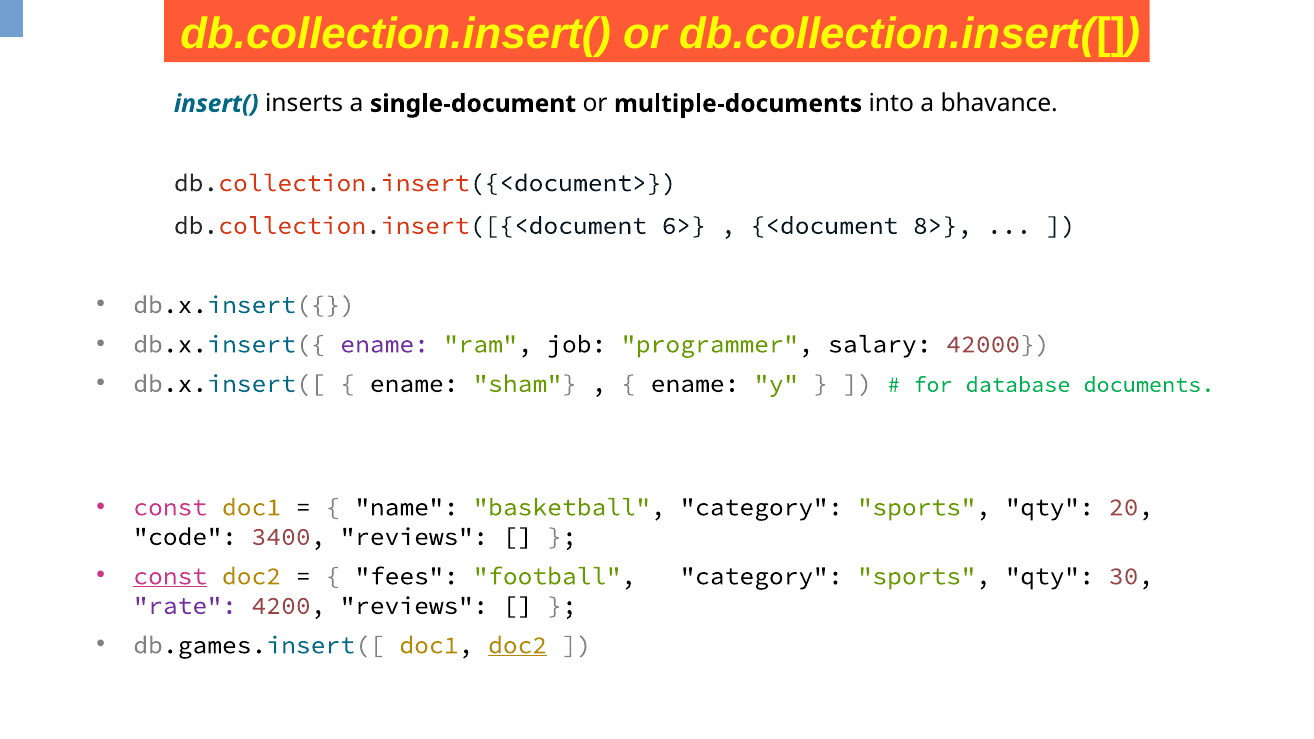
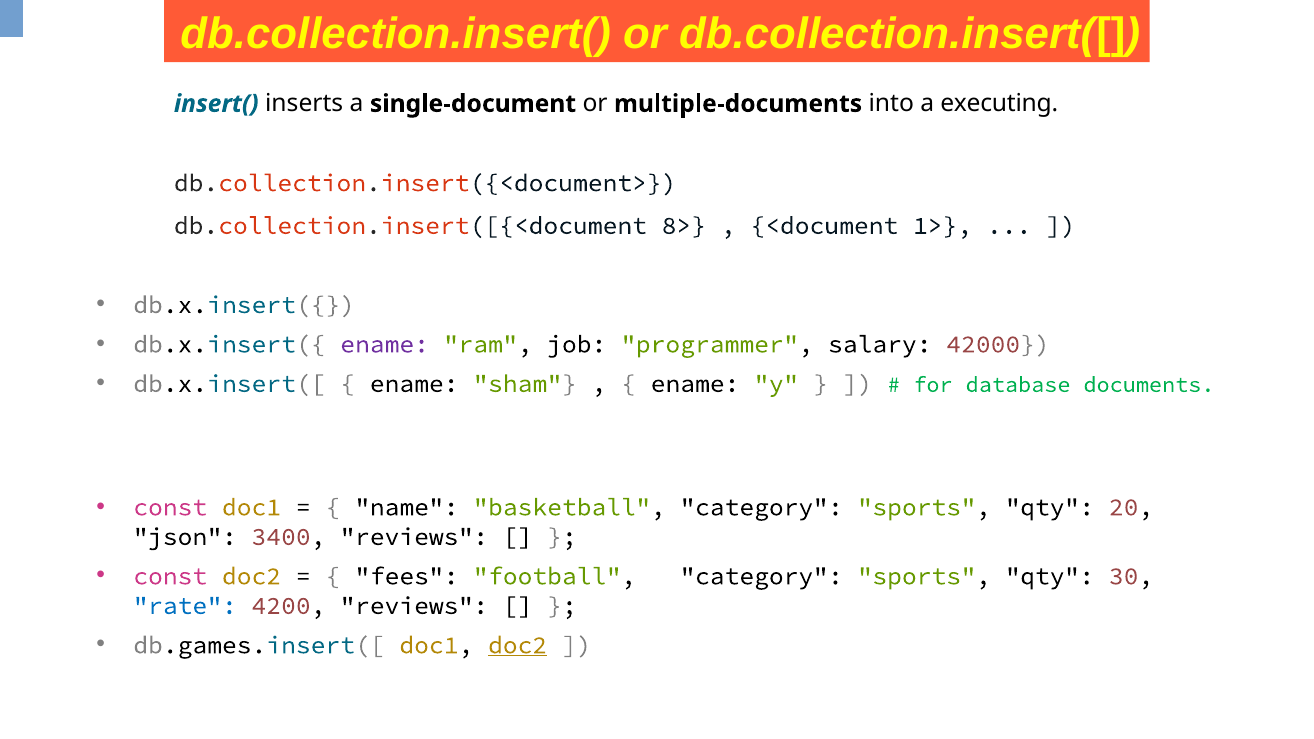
bhavance: bhavance -> executing
6>: 6> -> 8>
8>: 8> -> 1>
code: code -> json
const at (170, 576) underline: present -> none
rate colour: purple -> blue
